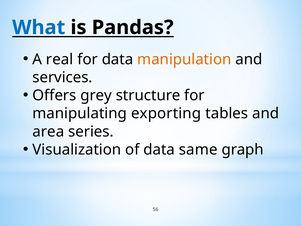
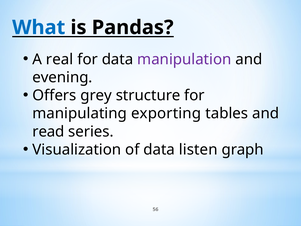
manipulation colour: orange -> purple
services: services -> evening
area: area -> read
same: same -> listen
